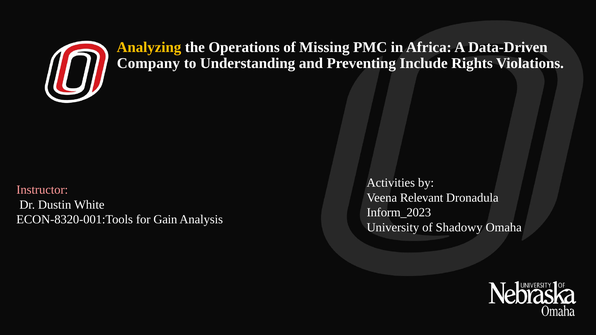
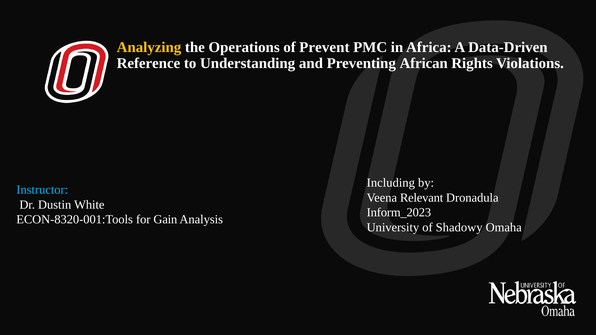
Missing: Missing -> Prevent
Company: Company -> Reference
Include: Include -> African
Activities: Activities -> Including
Instructor colour: pink -> light blue
